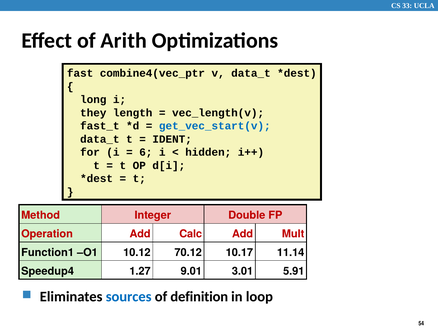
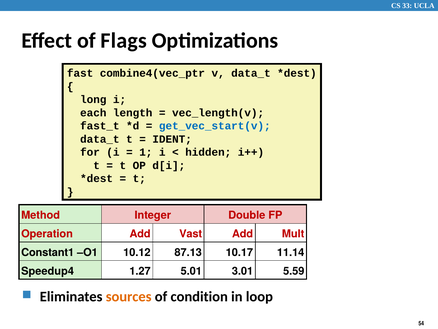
Arith: Arith -> Flags
they: they -> each
6: 6 -> 1
Calc: Calc -> Vast
Function1: Function1 -> Constant1
70.12: 70.12 -> 87.13
9.01: 9.01 -> 5.01
5.91: 5.91 -> 5.59
sources colour: blue -> orange
definition: definition -> condition
